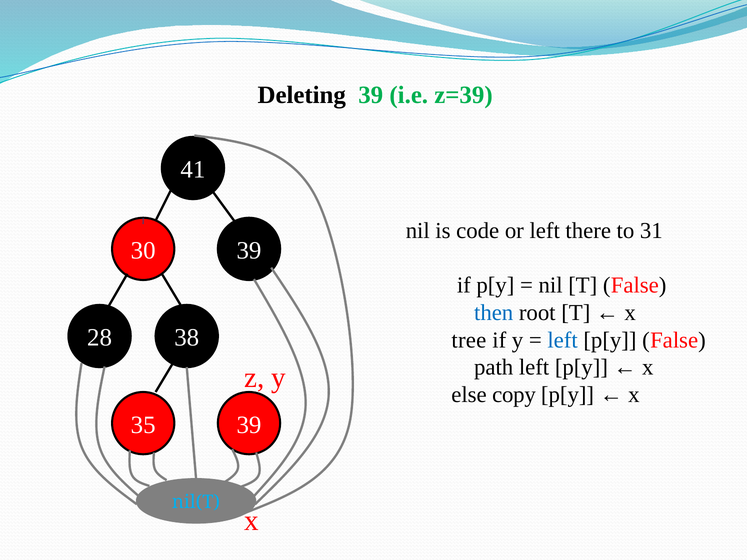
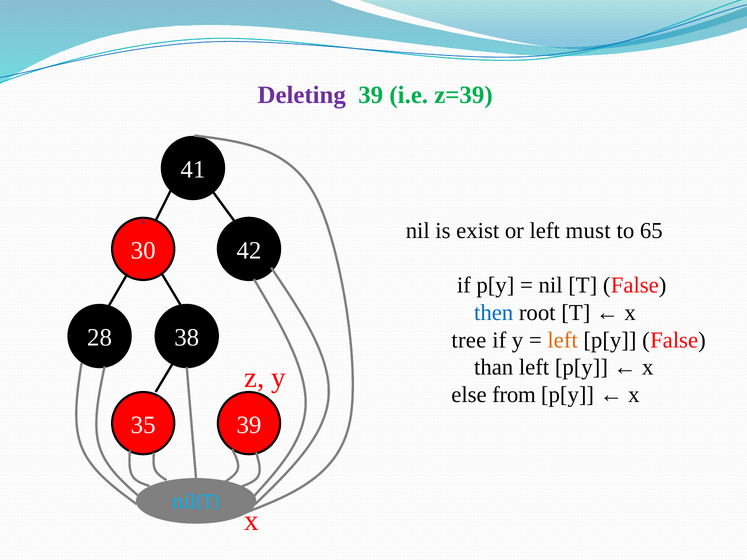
Deleting colour: black -> purple
code: code -> exist
there: there -> must
31: 31 -> 65
30 39: 39 -> 42
left at (563, 340) colour: blue -> orange
path: path -> than
copy: copy -> from
